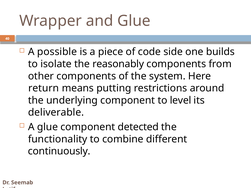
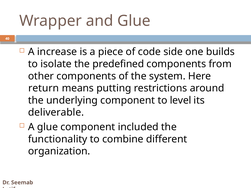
possible: possible -> increase
reasonably: reasonably -> predefined
detected: detected -> included
continuously: continuously -> organization
